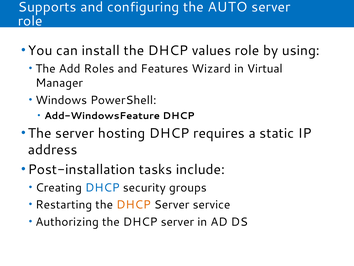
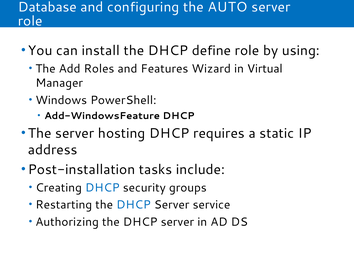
Supports: Supports -> Database
values: values -> define
DHCP at (133, 204) colour: orange -> blue
